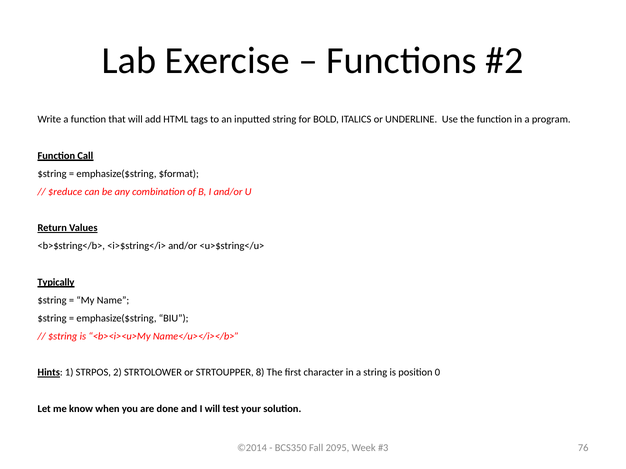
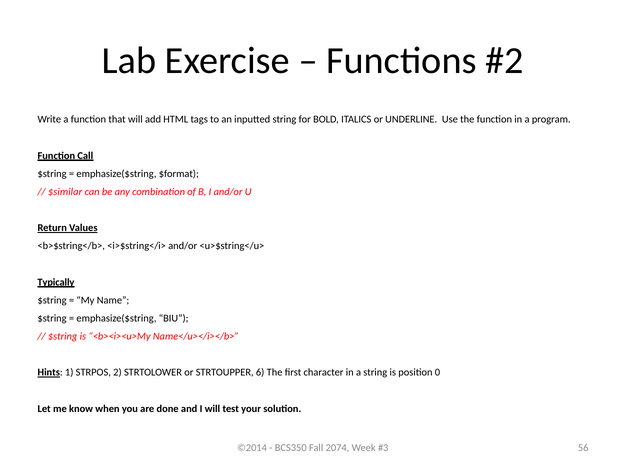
$reduce: $reduce -> $similar
8: 8 -> 6
2095: 2095 -> 2074
76: 76 -> 56
